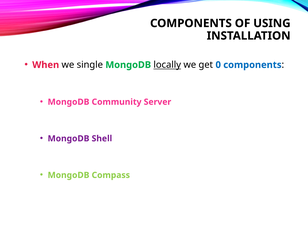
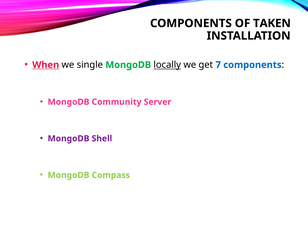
USING: USING -> TAKEN
When underline: none -> present
0: 0 -> 7
